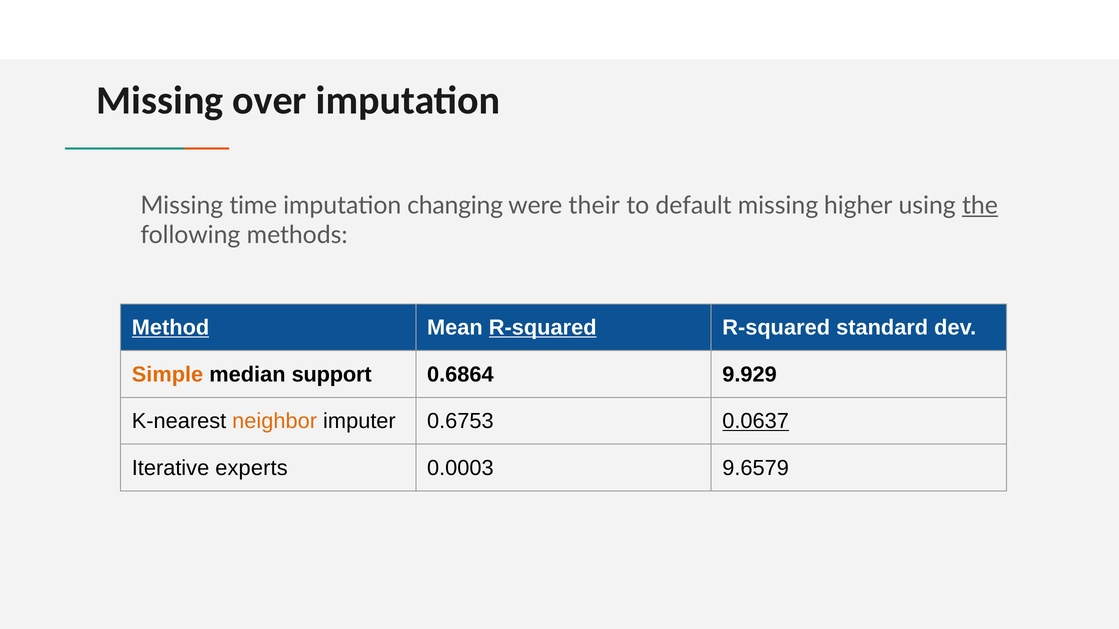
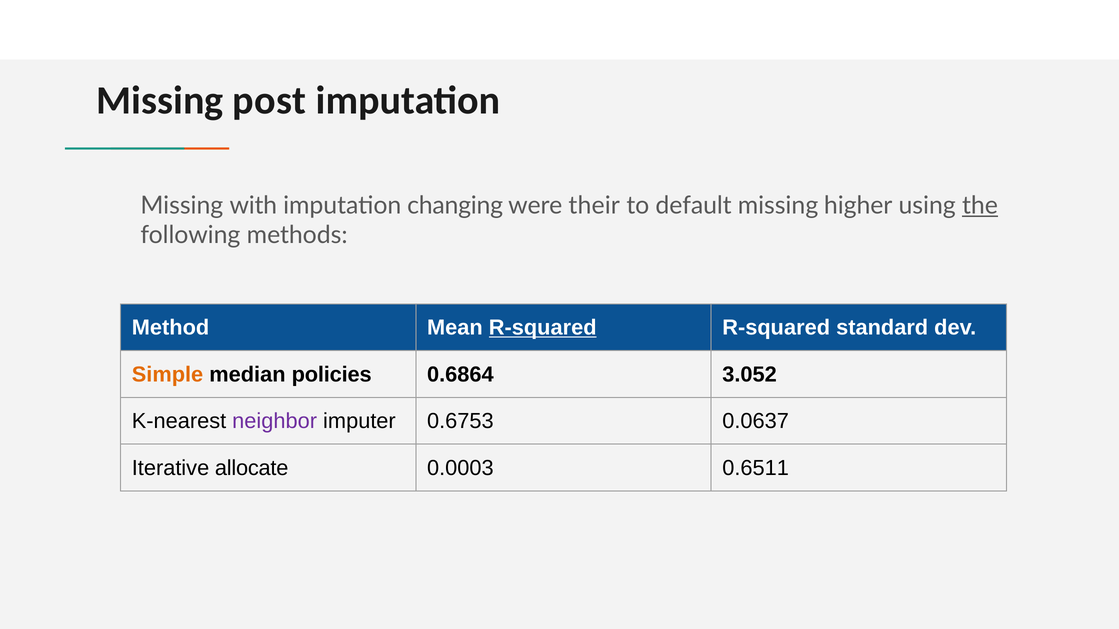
over: over -> post
time: time -> with
Method underline: present -> none
support: support -> policies
9.929: 9.929 -> 3.052
neighbor colour: orange -> purple
0.0637 underline: present -> none
experts: experts -> allocate
9.6579: 9.6579 -> 0.6511
